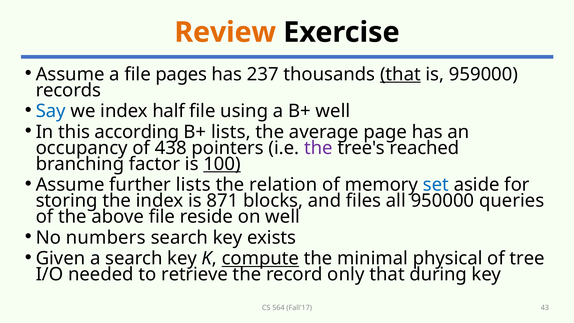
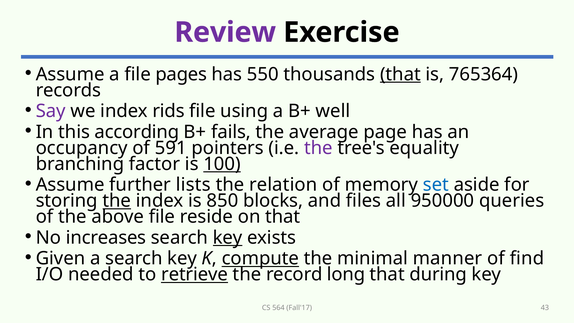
Review colour: orange -> purple
237: 237 -> 550
959000: 959000 -> 765364
Say colour: blue -> purple
half: half -> rids
B+ lists: lists -> fails
438: 438 -> 591
reached: reached -> equality
the at (117, 201) underline: none -> present
871: 871 -> 850
on well: well -> that
numbers: numbers -> increases
key at (228, 238) underline: none -> present
physical: physical -> manner
tree: tree -> find
retrieve underline: none -> present
only: only -> long
